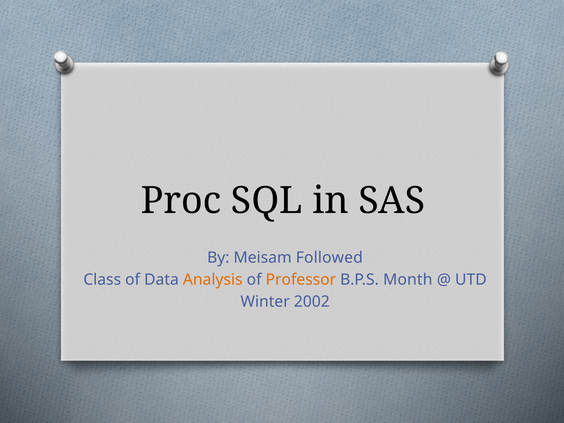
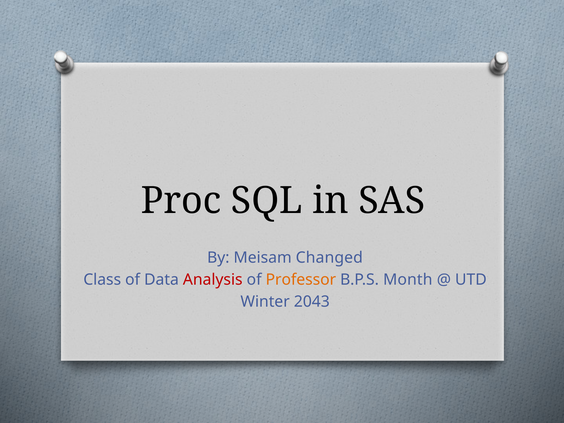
Followed: Followed -> Changed
Analysis colour: orange -> red
2002: 2002 -> 2043
